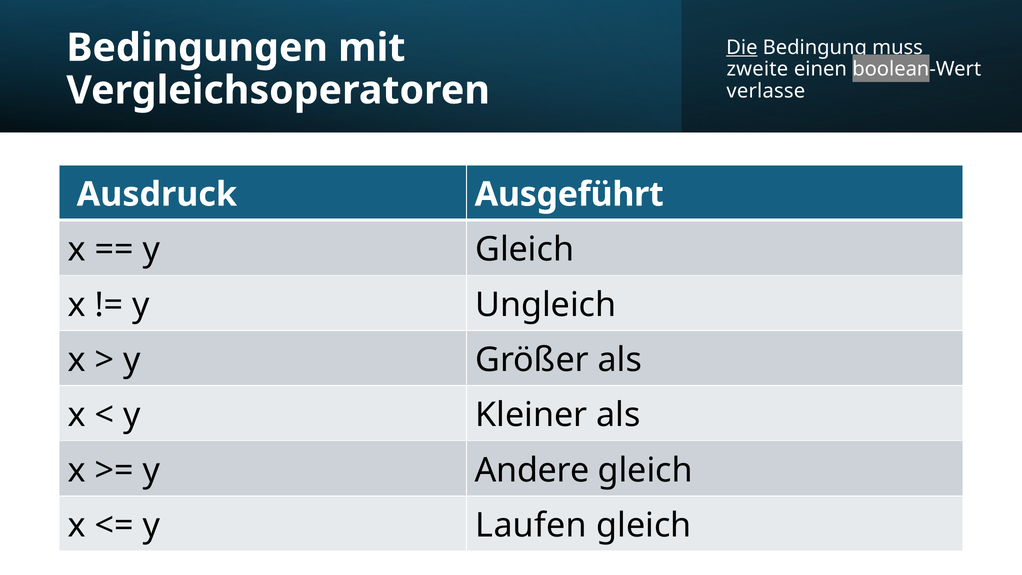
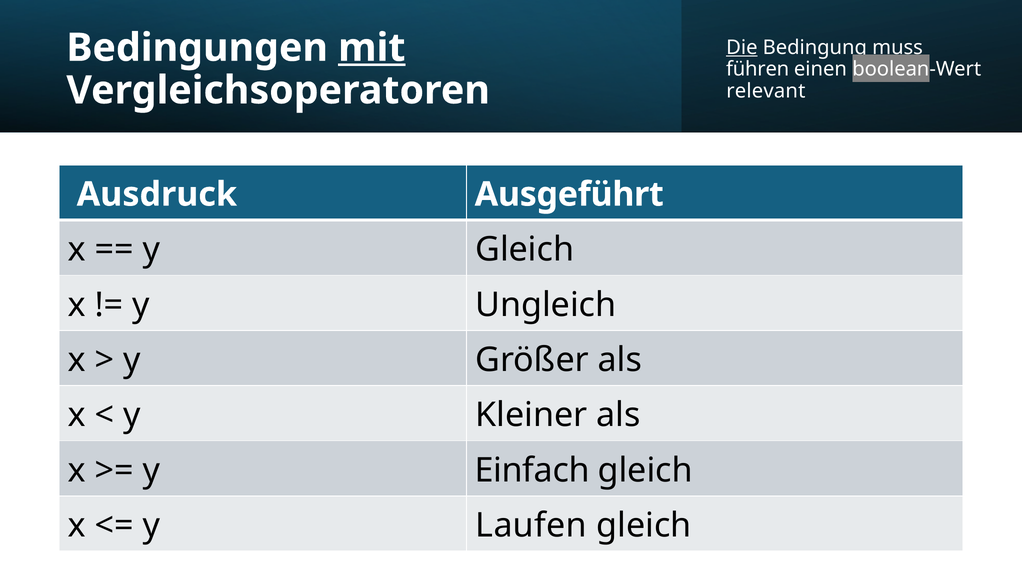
mit underline: none -> present
zweite: zweite -> führen
verlasse: verlasse -> relevant
Andere: Andere -> Einfach
